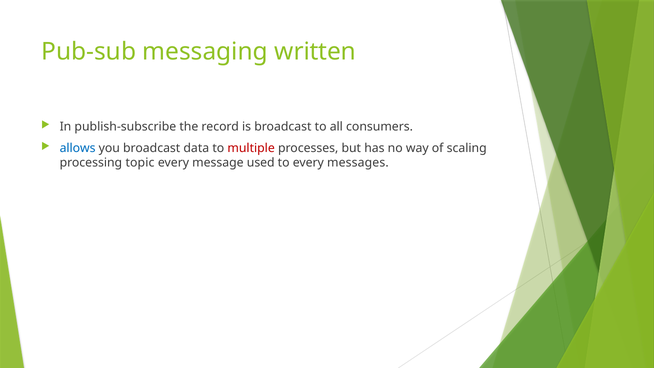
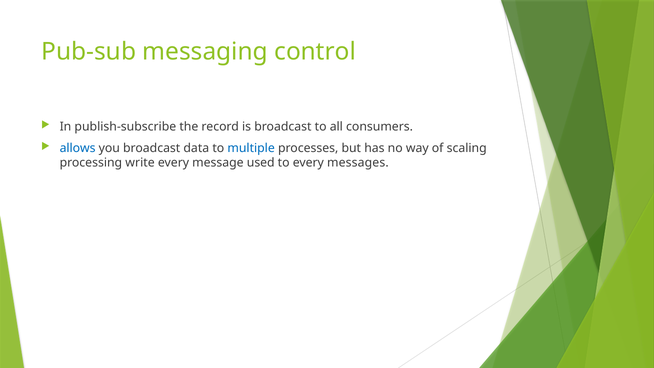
written: written -> control
multiple colour: red -> blue
topic: topic -> write
